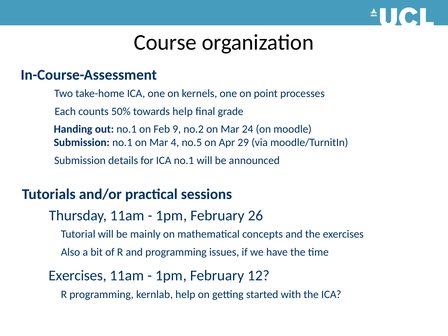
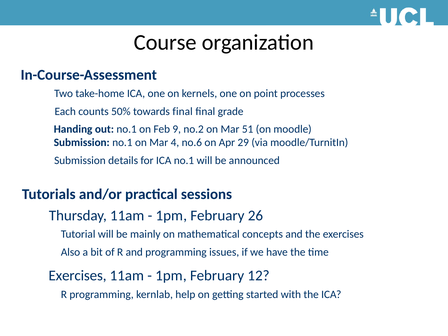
towards help: help -> final
24: 24 -> 51
no.5: no.5 -> no.6
